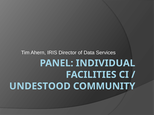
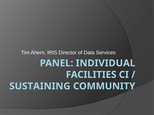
UNDESTOOD: UNDESTOOD -> SUSTAINING
